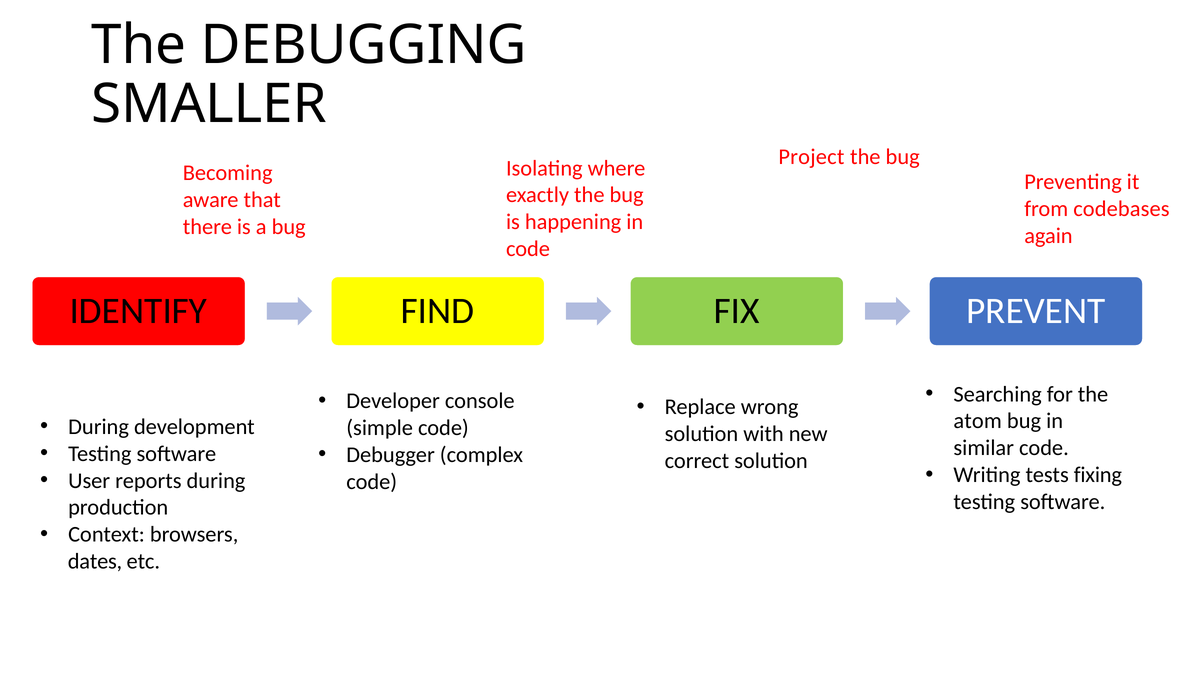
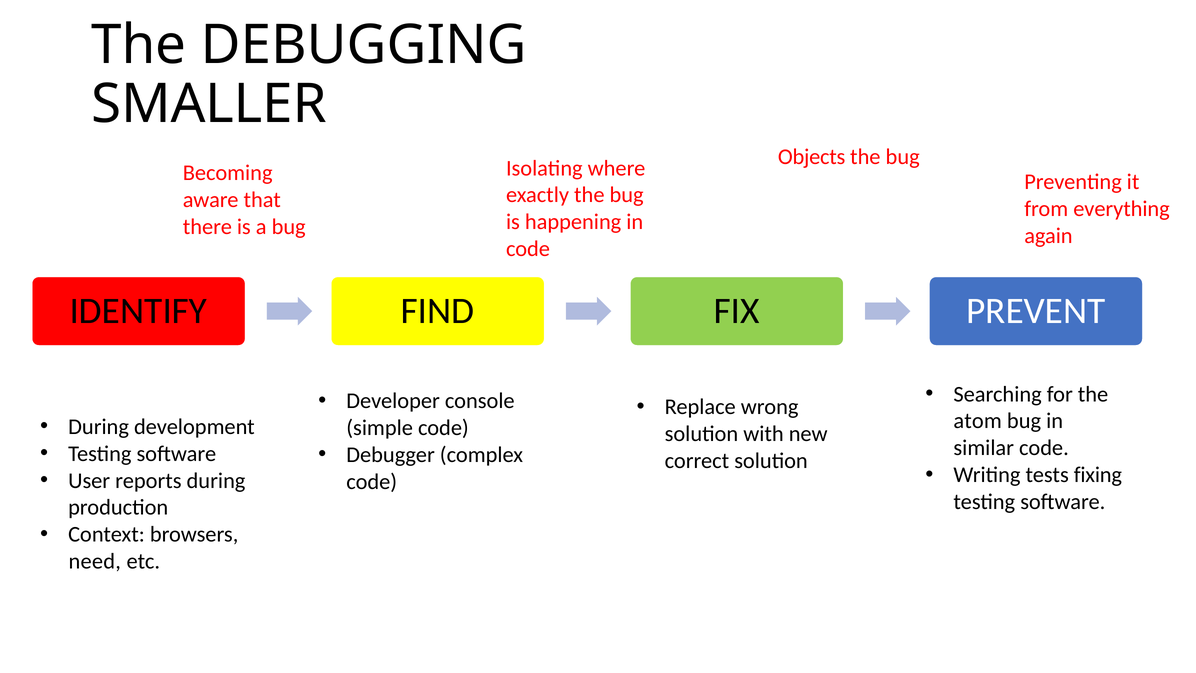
Project: Project -> Objects
codebases: codebases -> everything
dates: dates -> need
